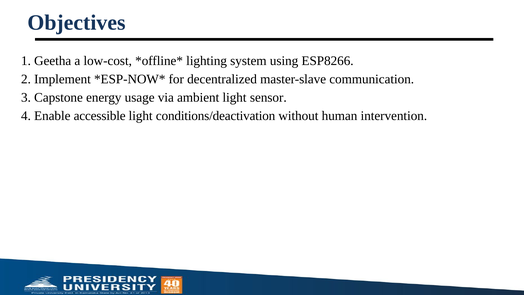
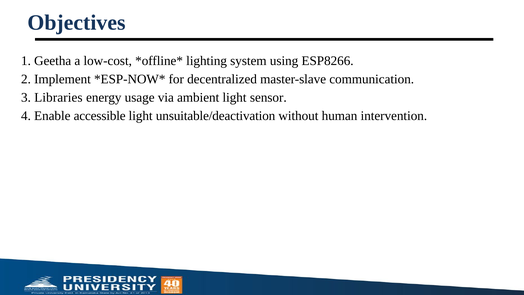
Capstone: Capstone -> Libraries
conditions/deactivation: conditions/deactivation -> unsuitable/deactivation
